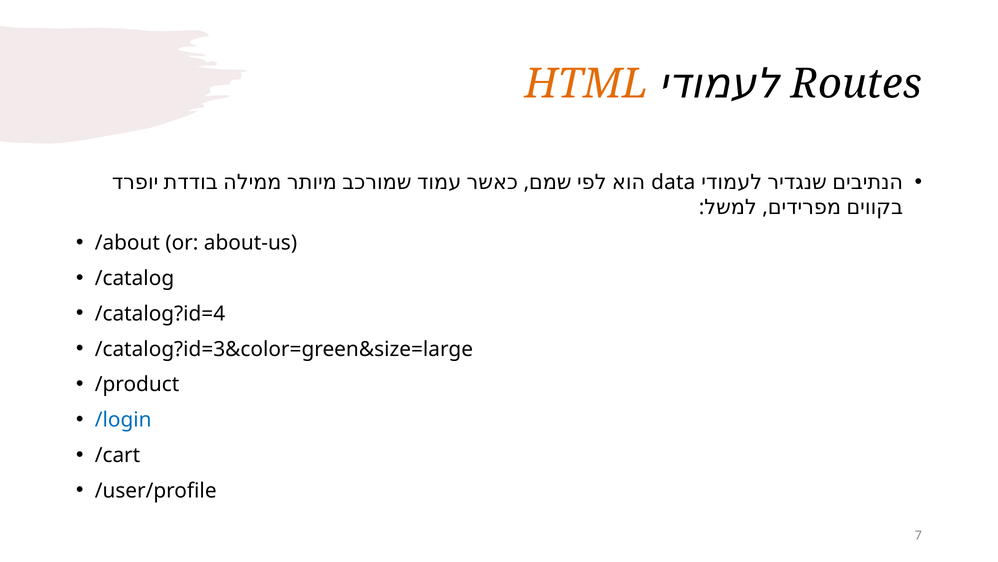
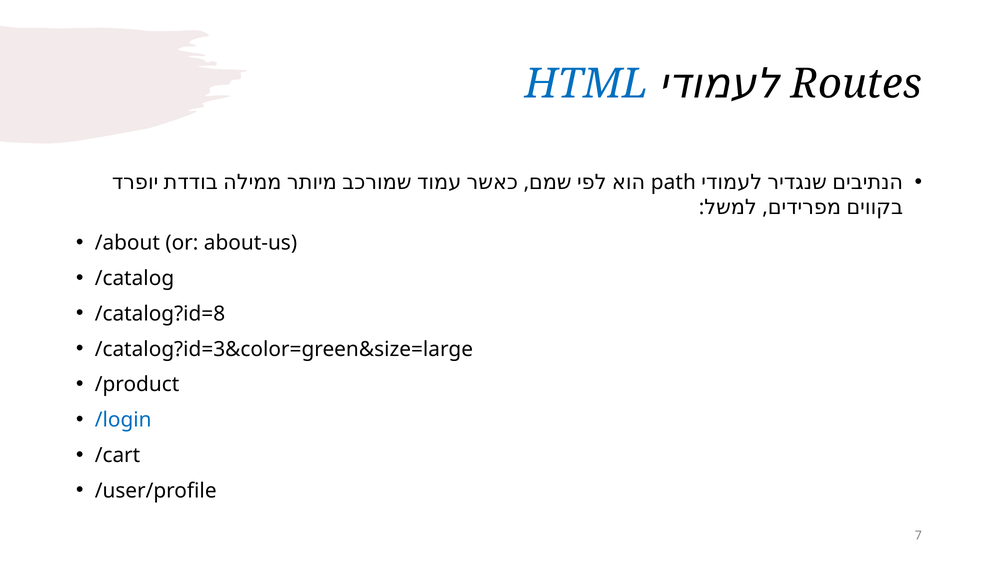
HTML colour: orange -> blue
data: data -> path
/catalog?id=4: /catalog?id=4 -> /catalog?id=8
